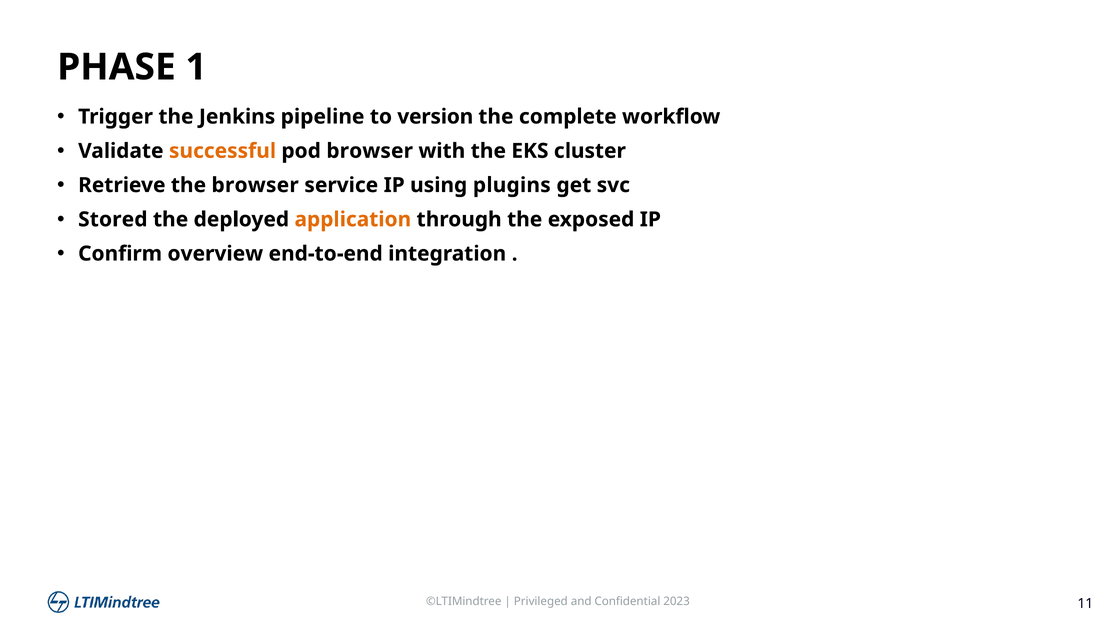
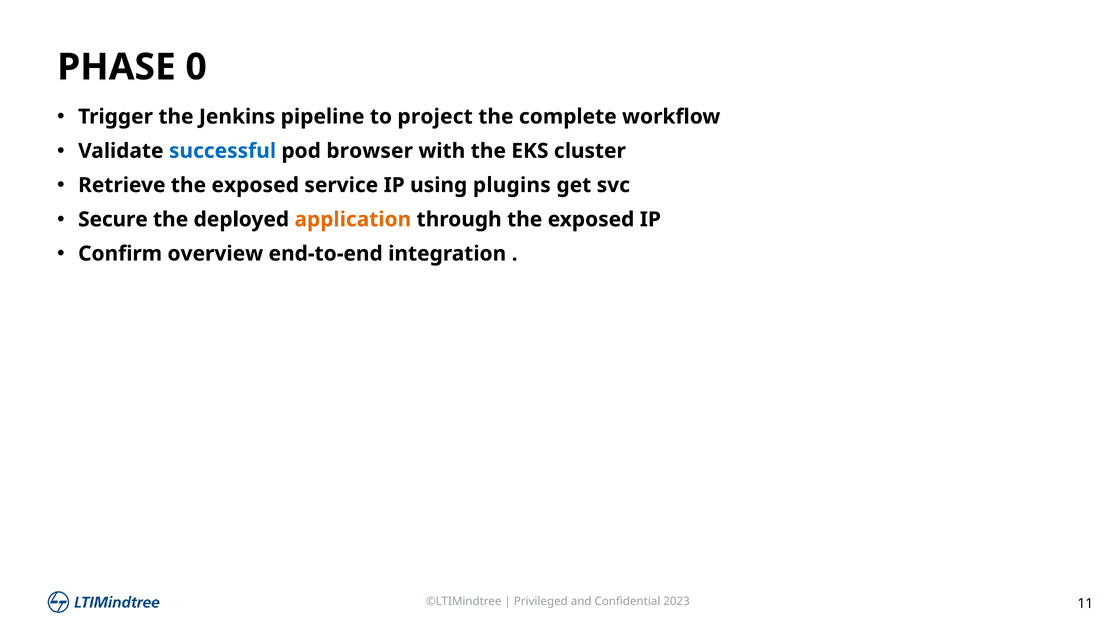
1: 1 -> 0
version: version -> project
successful colour: orange -> blue
Retrieve the browser: browser -> exposed
Stored: Stored -> Secure
